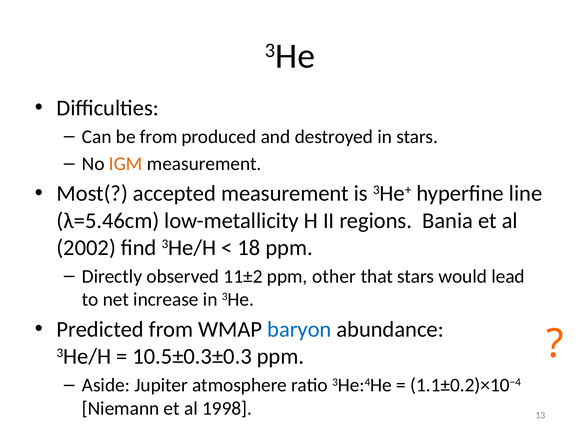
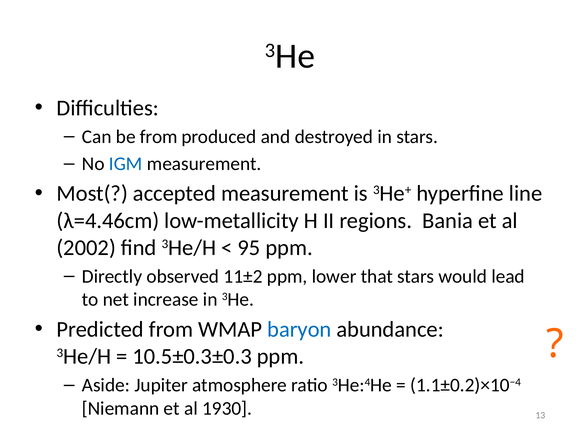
IGM colour: orange -> blue
λ=5.46cm: λ=5.46cm -> λ=4.46cm
18: 18 -> 95
other: other -> lower
1998: 1998 -> 1930
